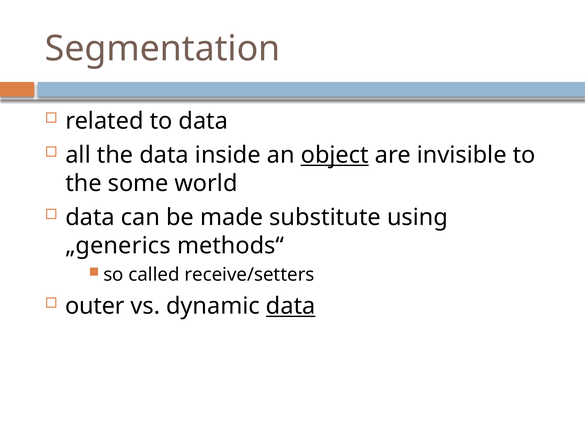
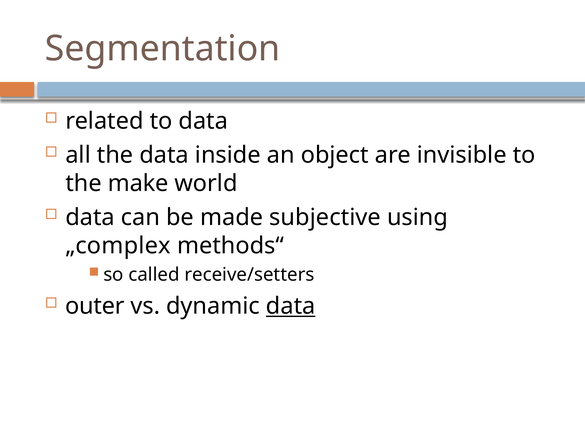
object underline: present -> none
some: some -> make
substitute: substitute -> subjective
„generics: „generics -> „complex
